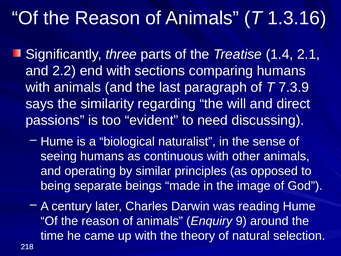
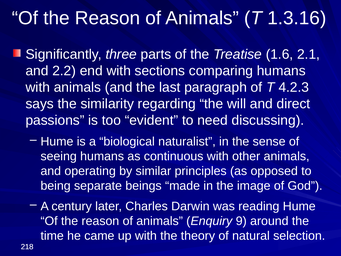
1.4: 1.4 -> 1.6
7.3.9: 7.3.9 -> 4.2.3
